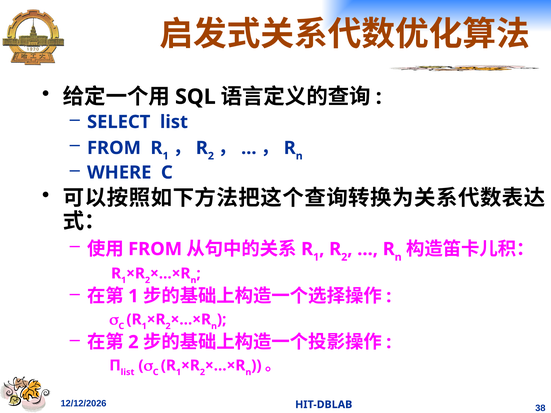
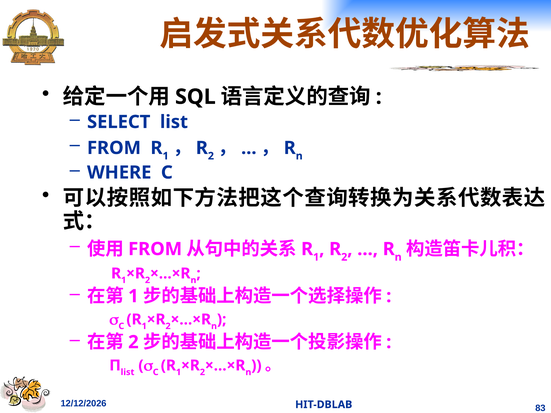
38: 38 -> 83
